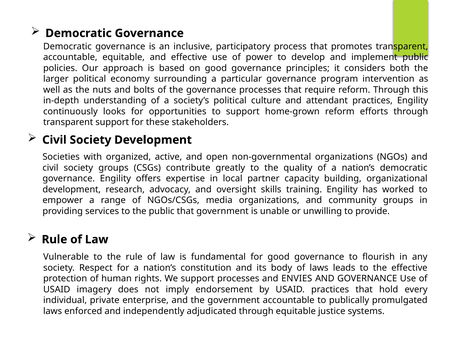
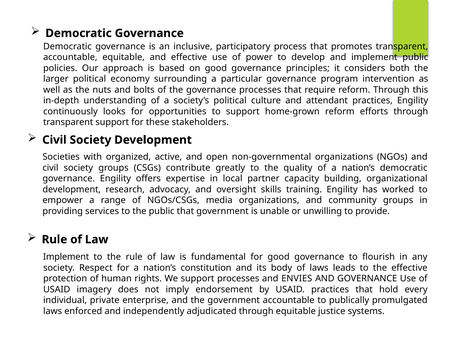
Vulnerable at (66, 257): Vulnerable -> Implement
